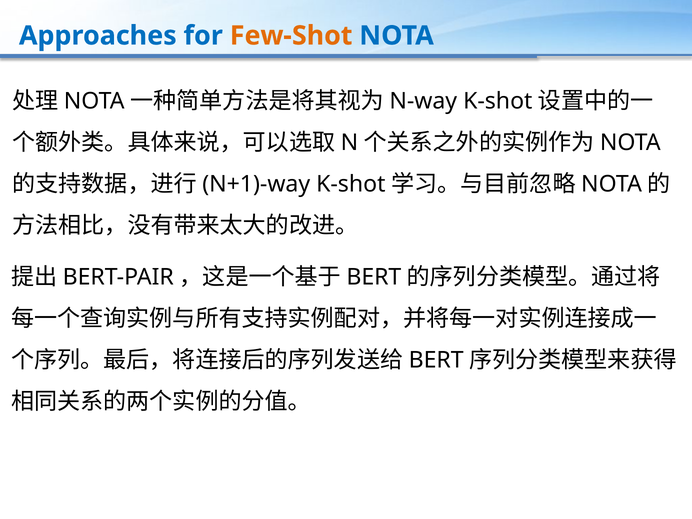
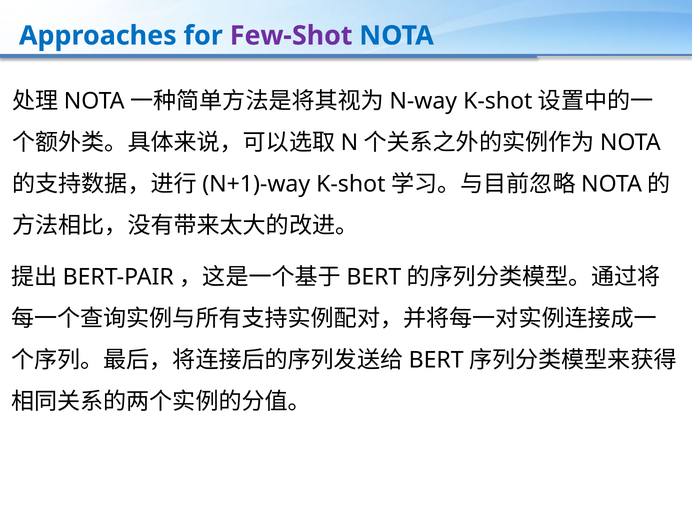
Few-Shot colour: orange -> purple
